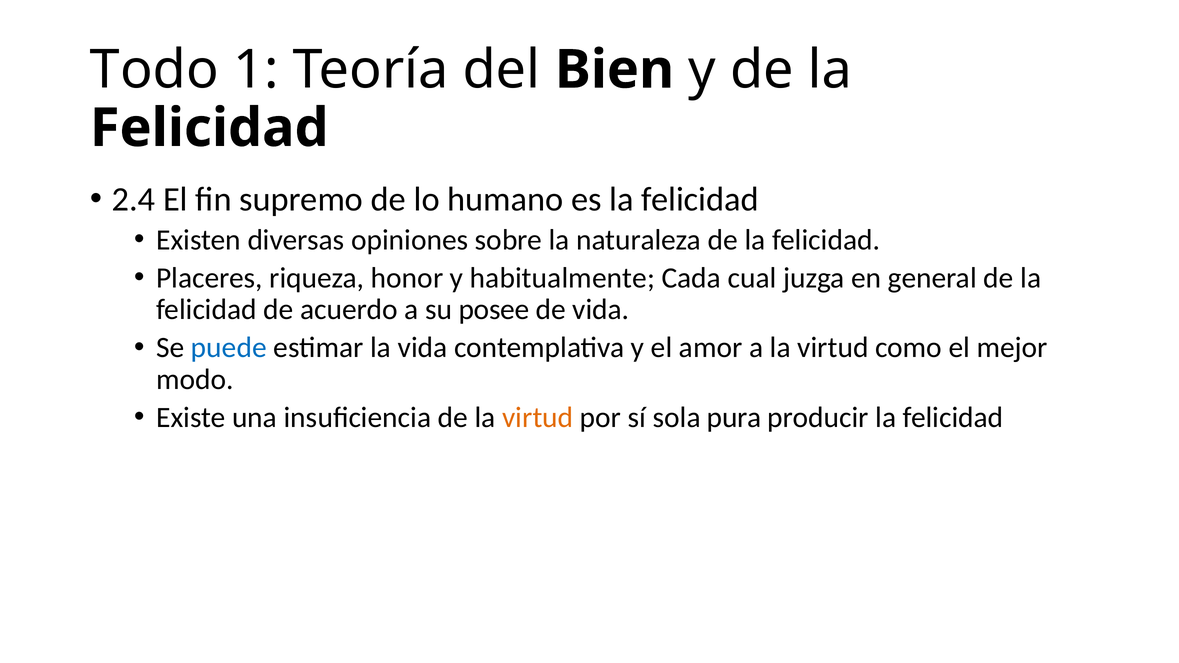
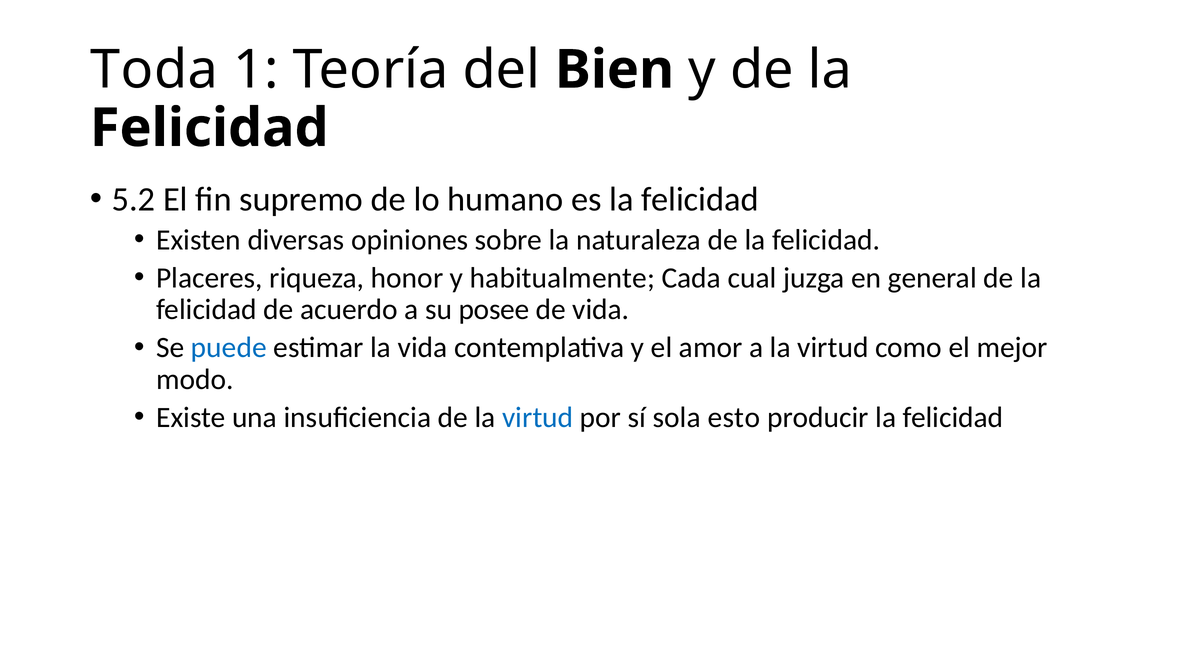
Todo: Todo -> Toda
2.4: 2.4 -> 5.2
virtud at (538, 417) colour: orange -> blue
pura: pura -> esto
